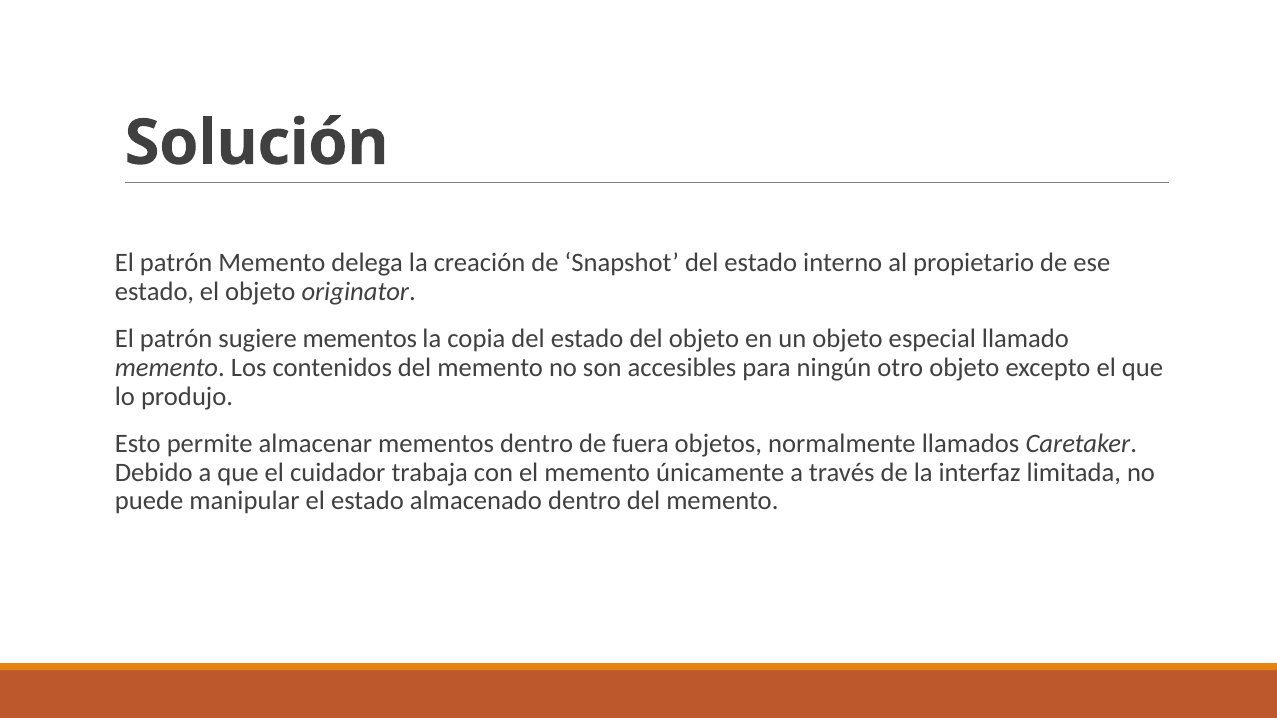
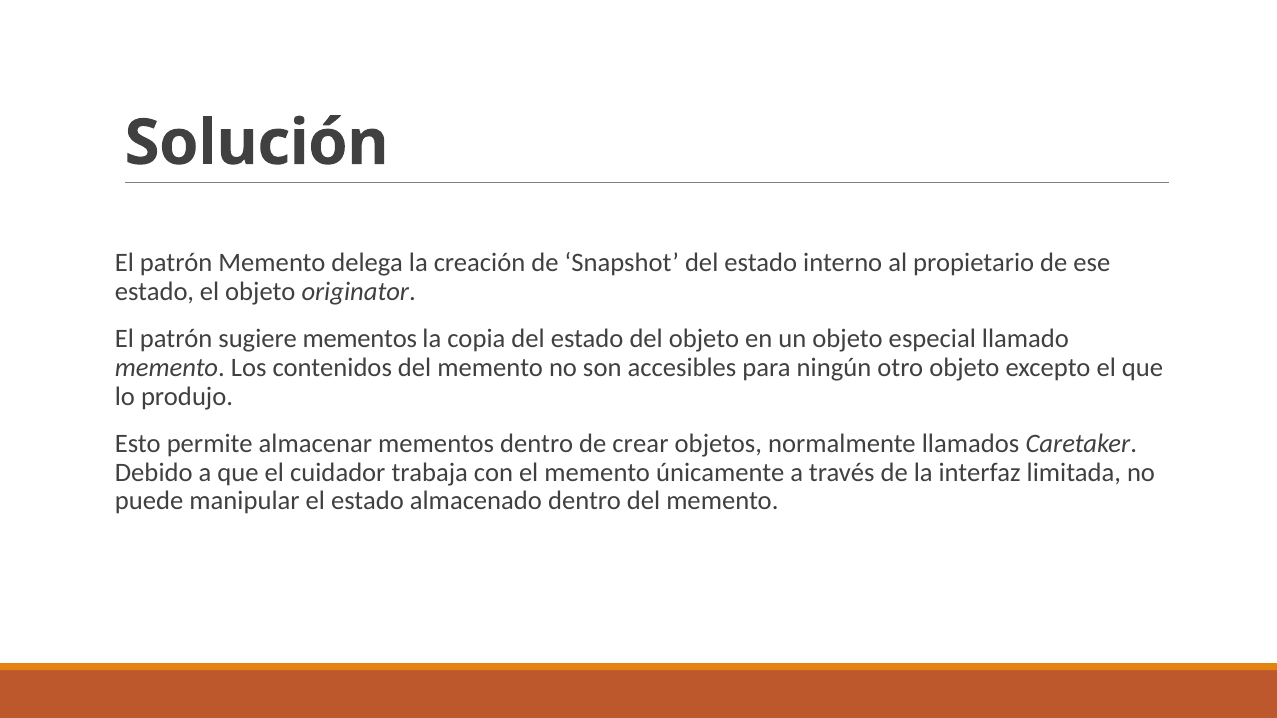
fuera: fuera -> crear
